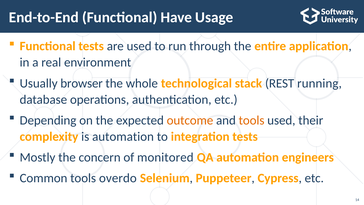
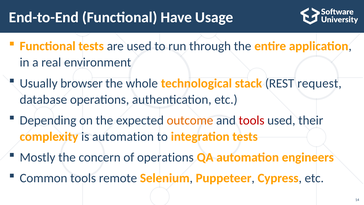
running: running -> request
tools at (252, 120) colour: orange -> red
of monitored: monitored -> operations
overdo: overdo -> remote
